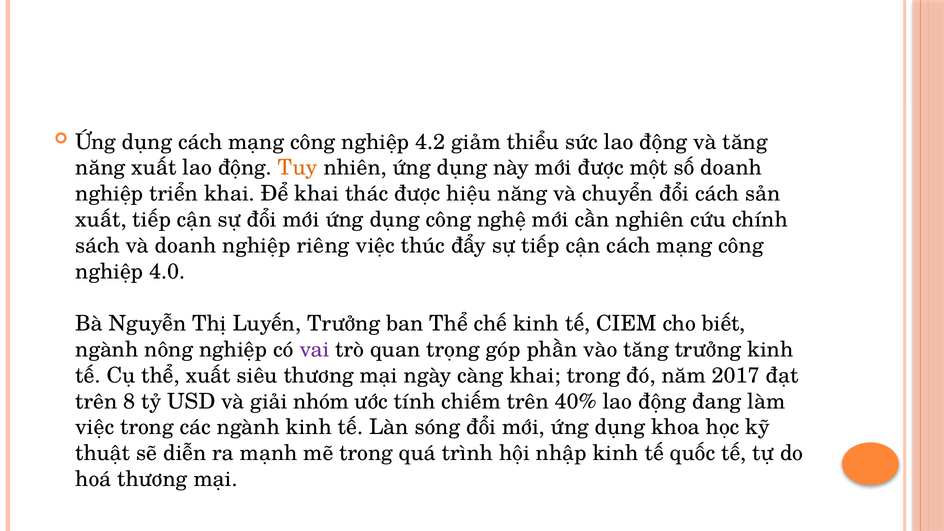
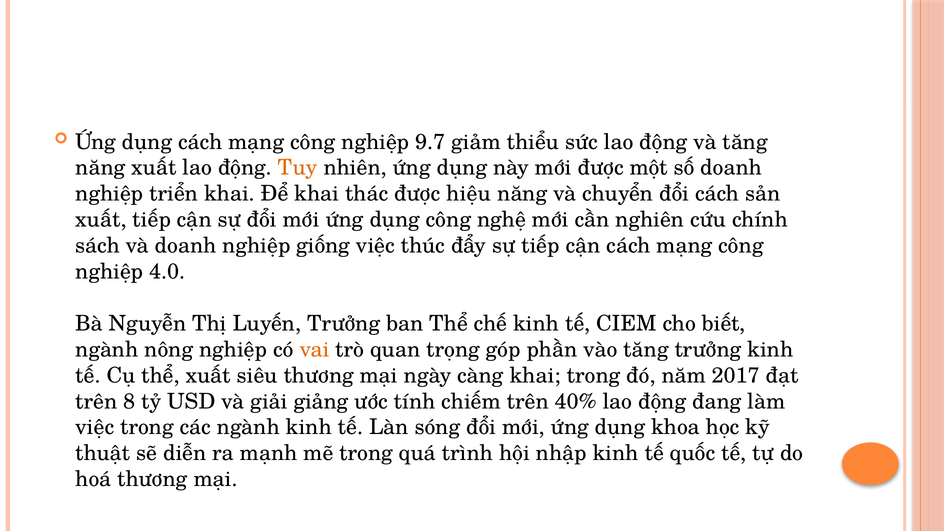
4.2: 4.2 -> 9.7
riêng: riêng -> giống
vai colour: purple -> orange
nhóm: nhóm -> giảng
